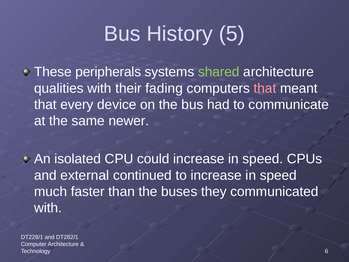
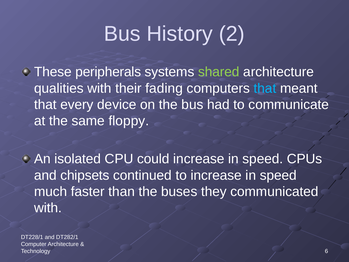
5: 5 -> 2
that at (265, 88) colour: pink -> light blue
newer: newer -> floppy
external: external -> chipsets
